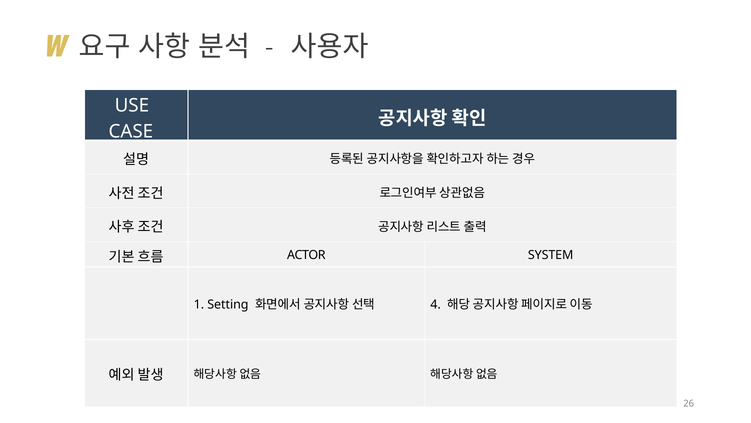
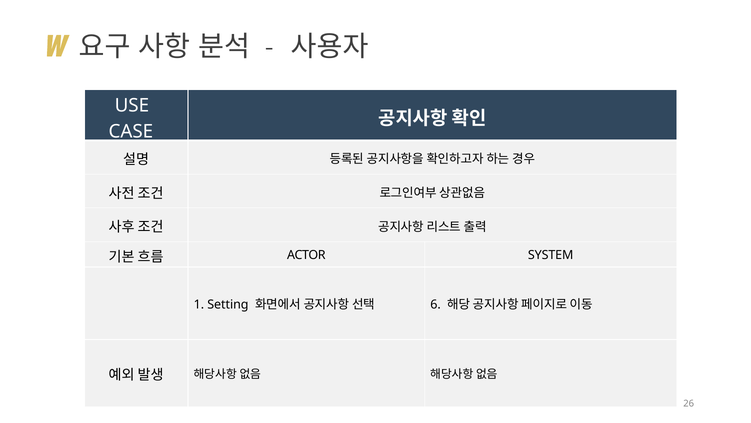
4: 4 -> 6
